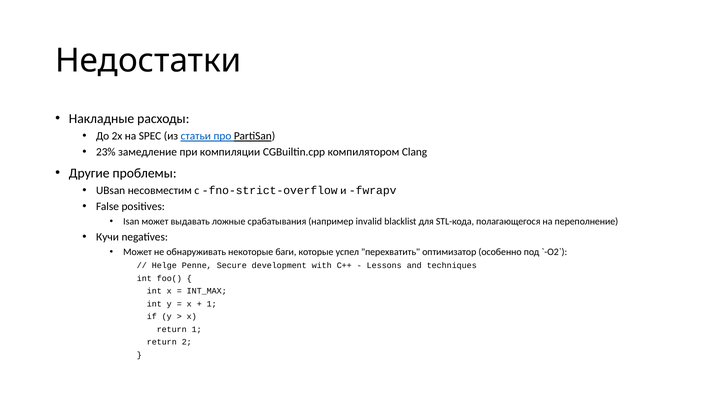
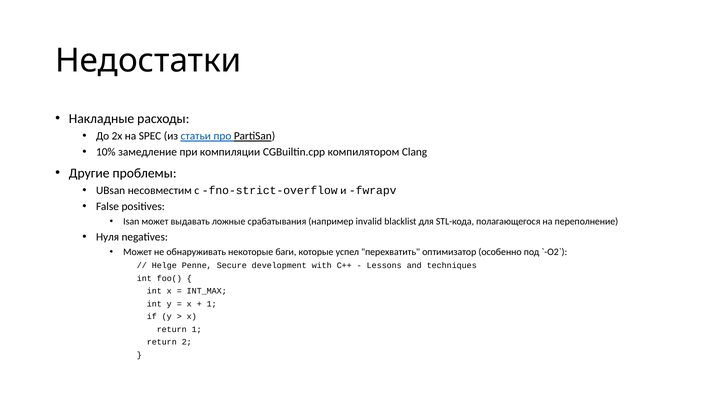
23%: 23% -> 10%
Кучи: Кучи -> Нуля
